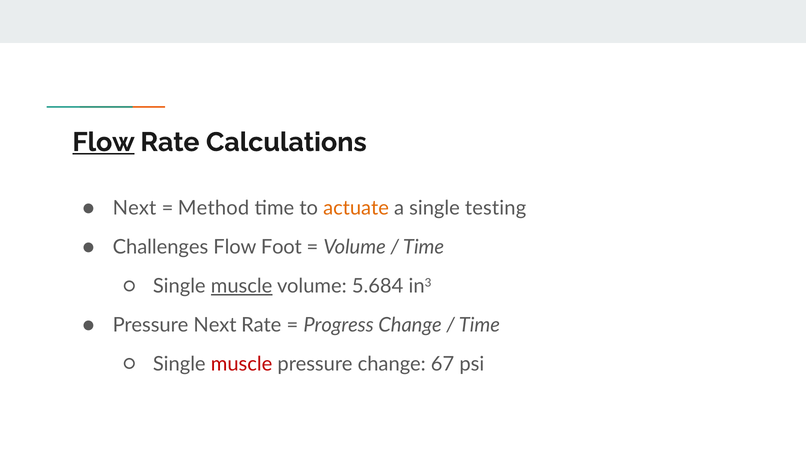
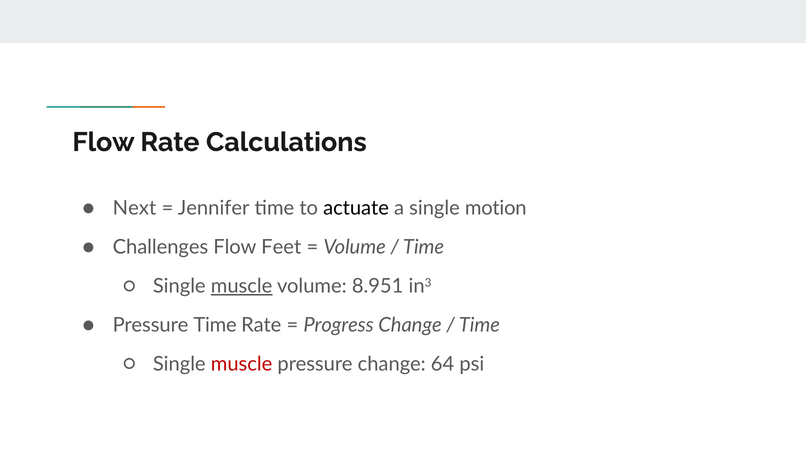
Flow at (104, 142) underline: present -> none
Method: Method -> Jennifer
actuate colour: orange -> black
testing: testing -> motion
Foot: Foot -> Feet
5.684: 5.684 -> 8.951
Pressure Next: Next -> Time
67: 67 -> 64
